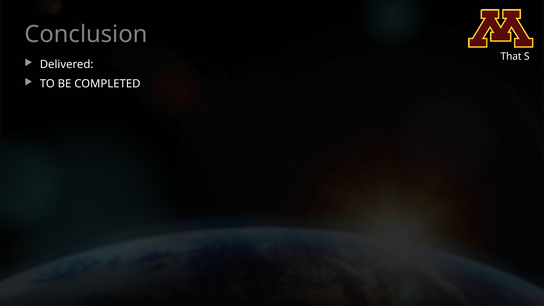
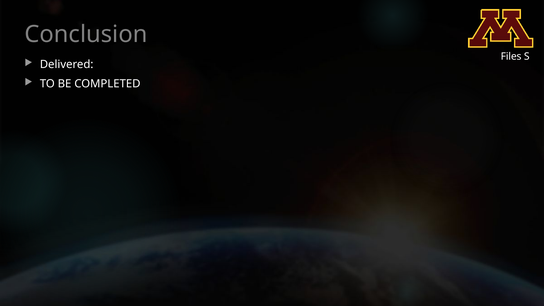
That: That -> Files
